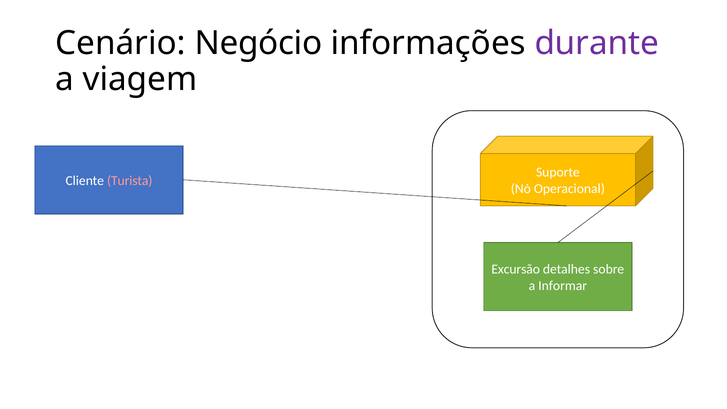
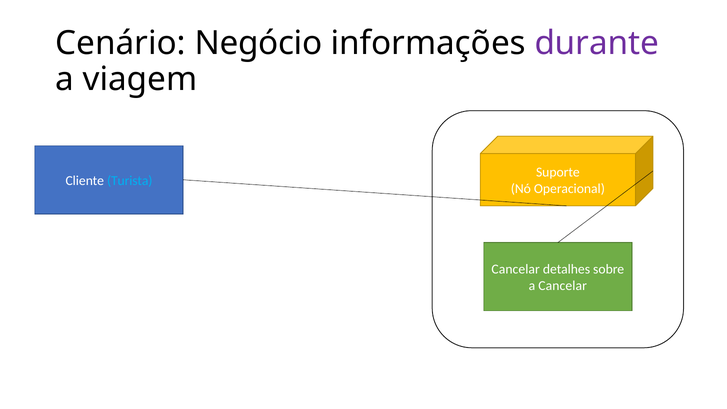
Turista colour: pink -> light blue
Excursão at (516, 269): Excursão -> Cancelar
a Informar: Informar -> Cancelar
